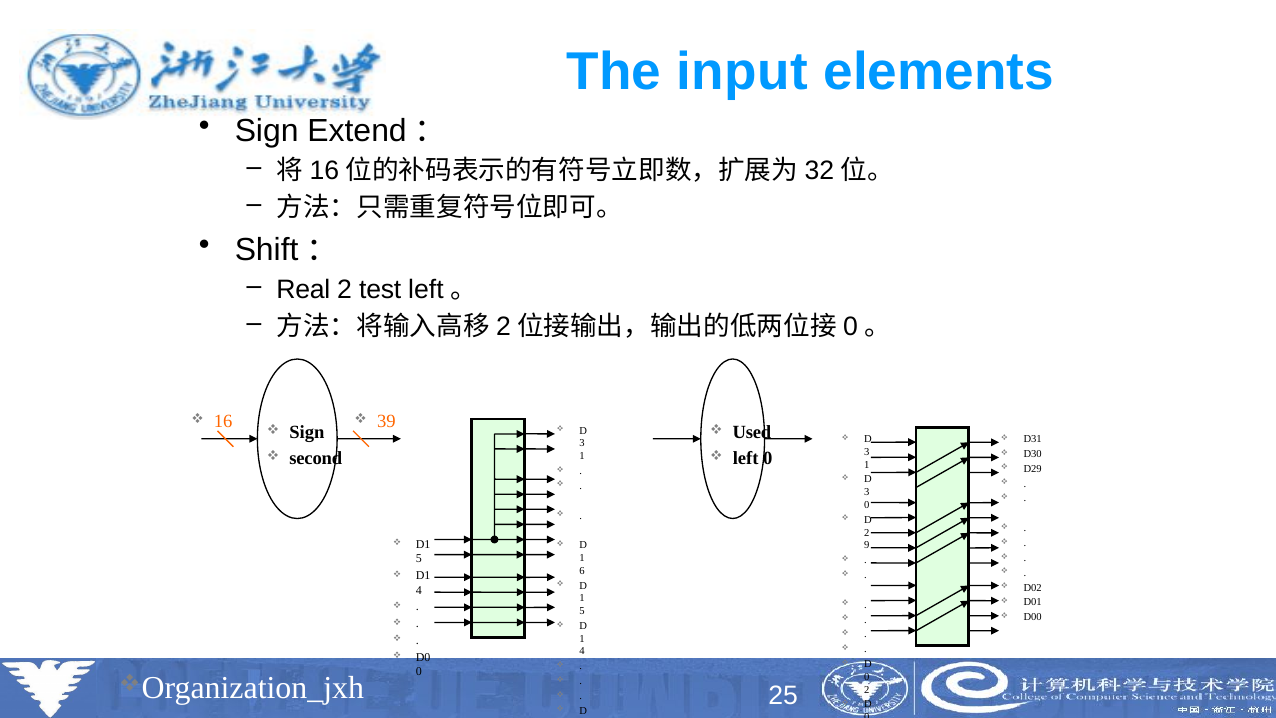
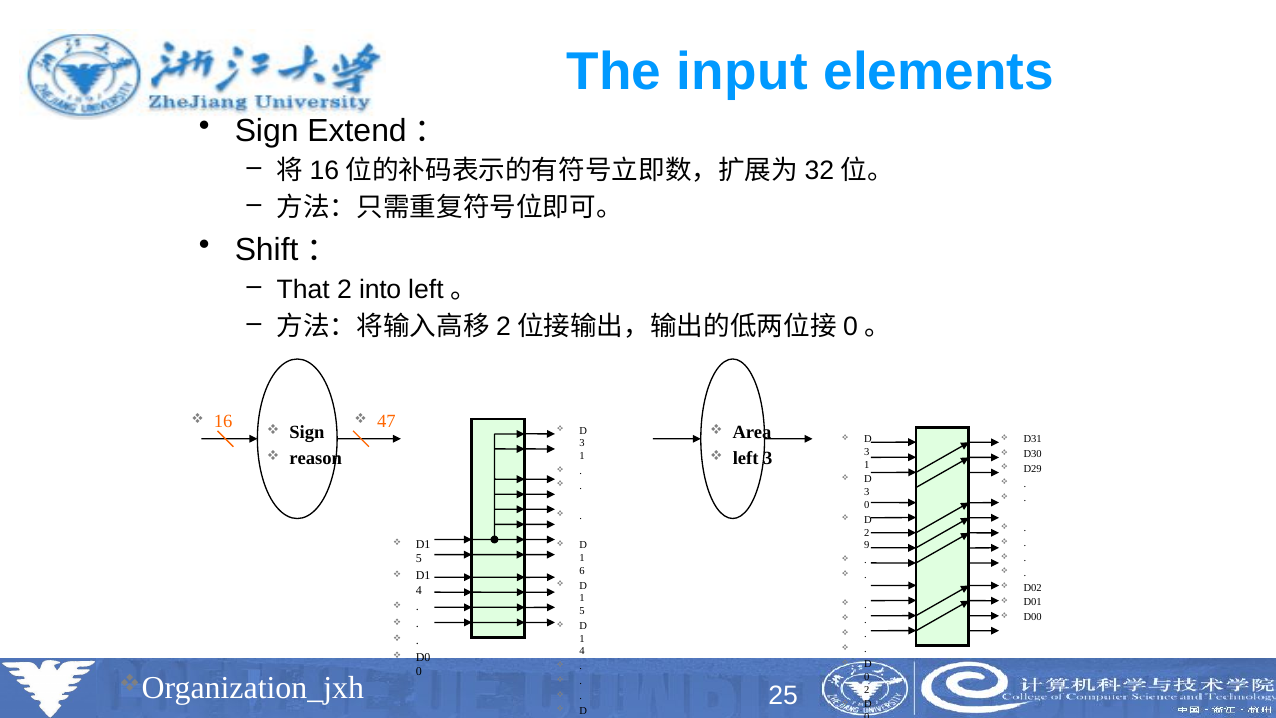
Real: Real -> That
test: test -> into
39: 39 -> 47
Used: Used -> Area
second: second -> reason
left 0: 0 -> 3
